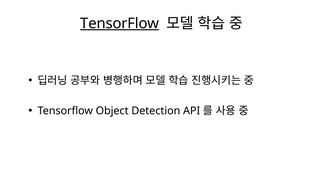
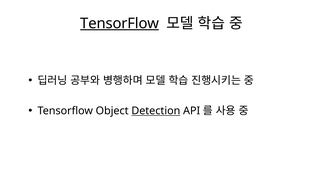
Detection underline: none -> present
